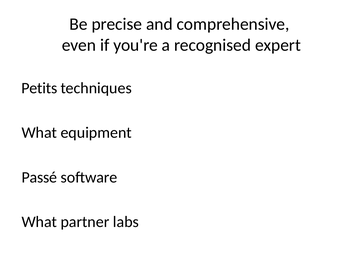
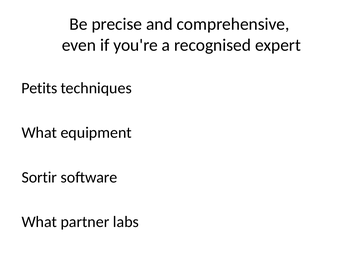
Passé: Passé -> Sortir
